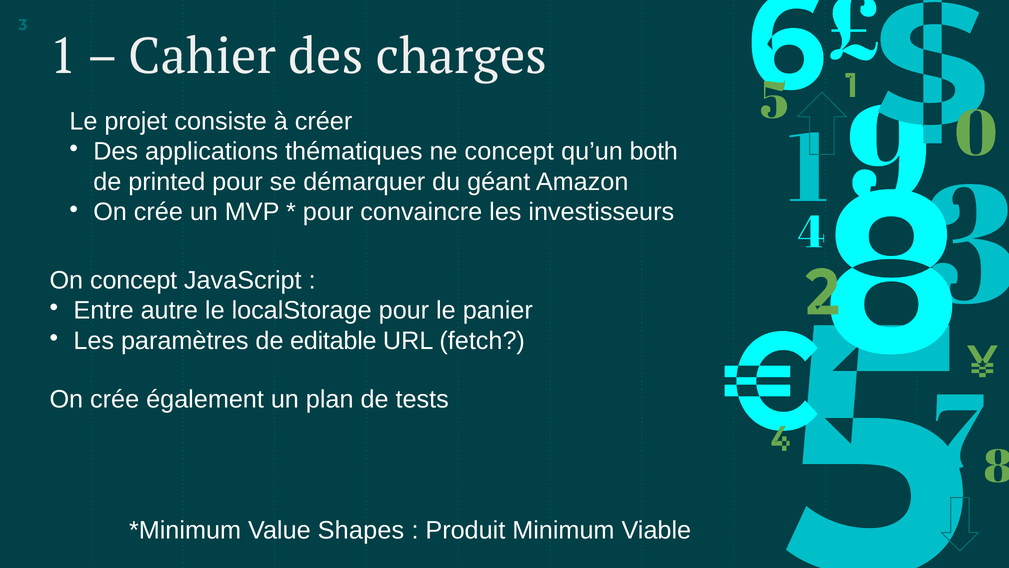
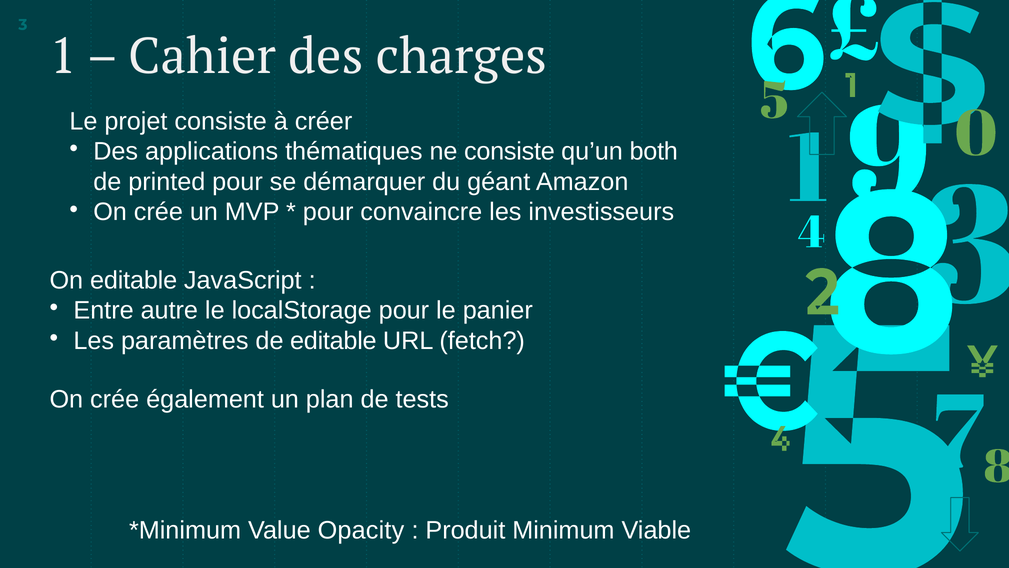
ne concept: concept -> consiste
On concept: concept -> editable
Shapes: Shapes -> Opacity
